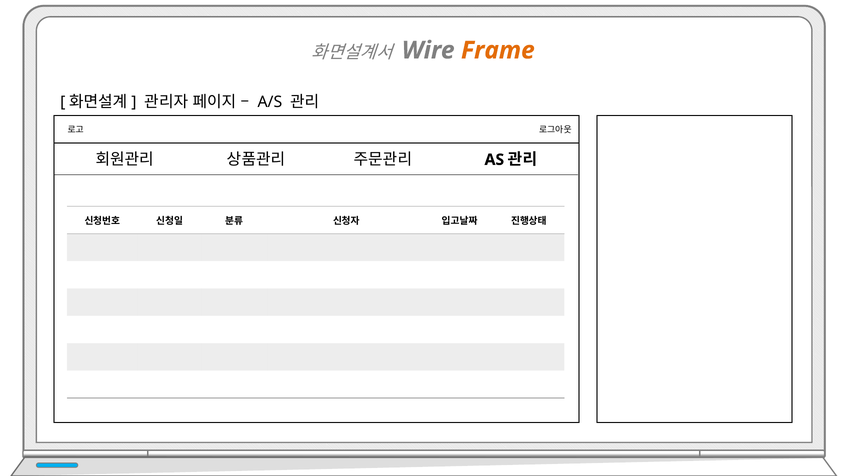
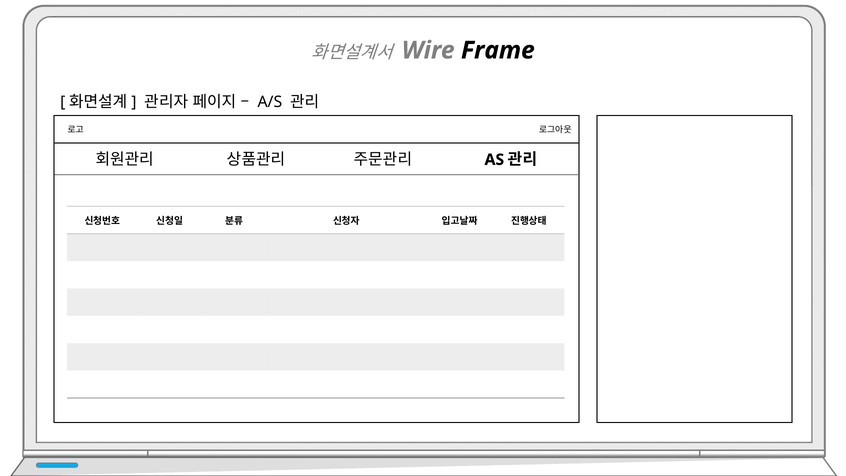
Frame colour: orange -> black
